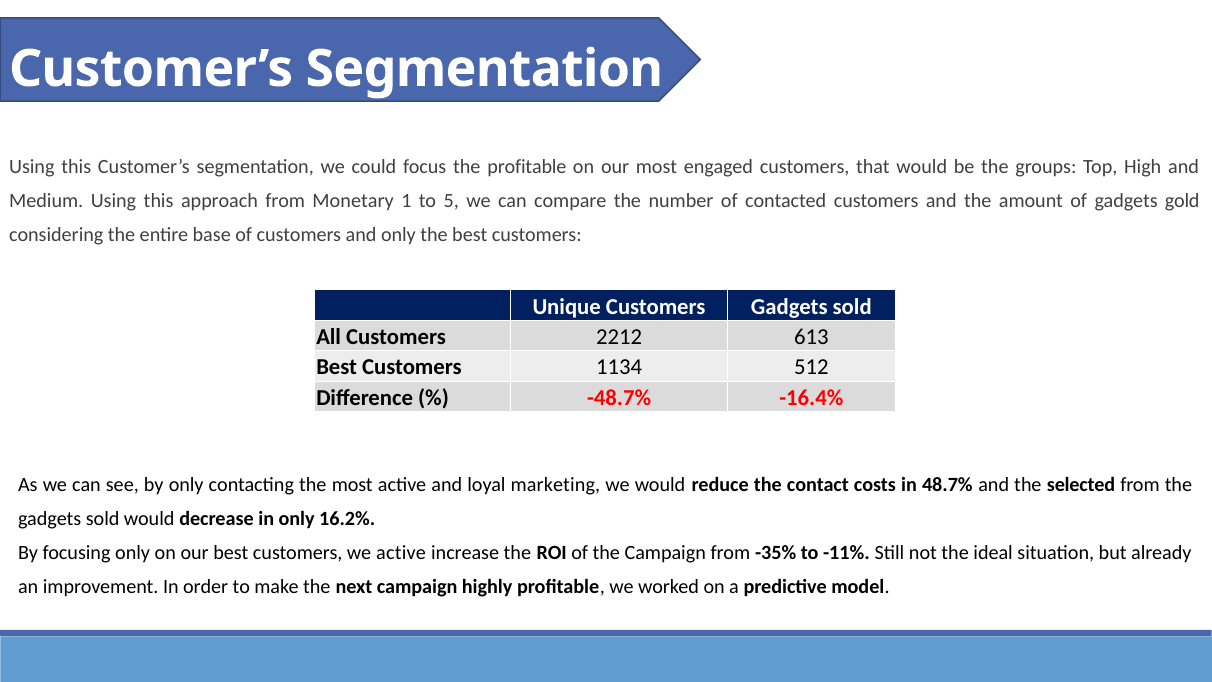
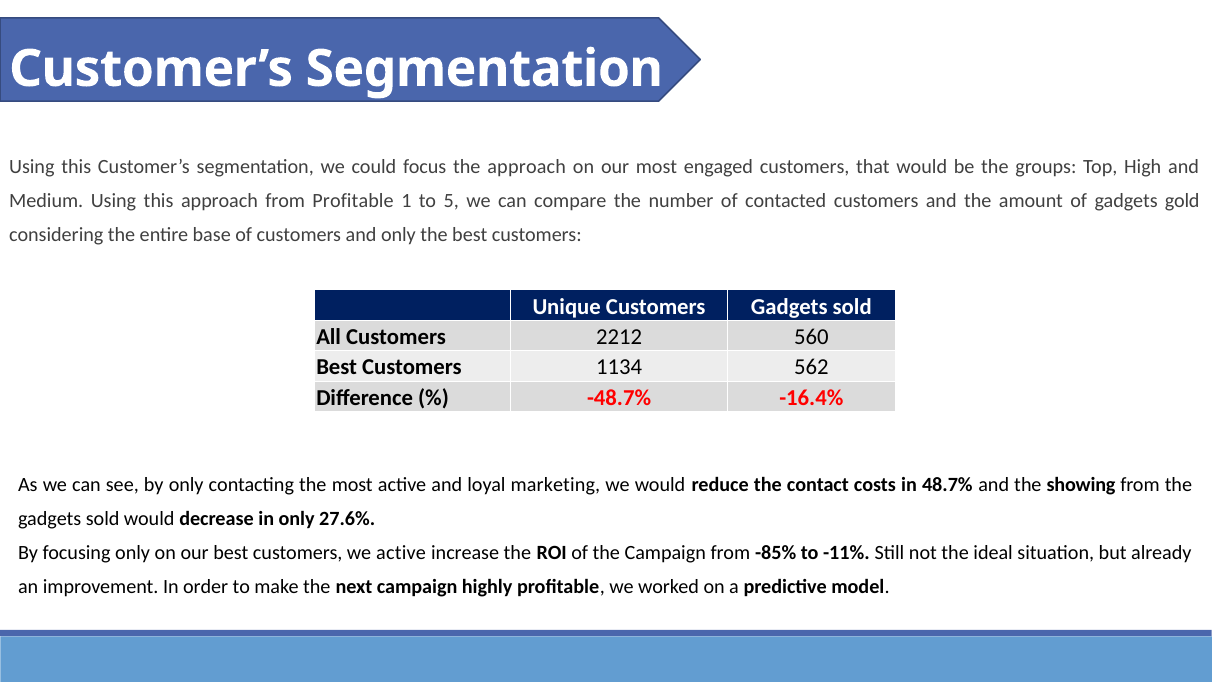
the profitable: profitable -> approach
from Monetary: Monetary -> Profitable
613: 613 -> 560
512: 512 -> 562
selected: selected -> showing
16.2%: 16.2% -> 27.6%
-35%: -35% -> -85%
